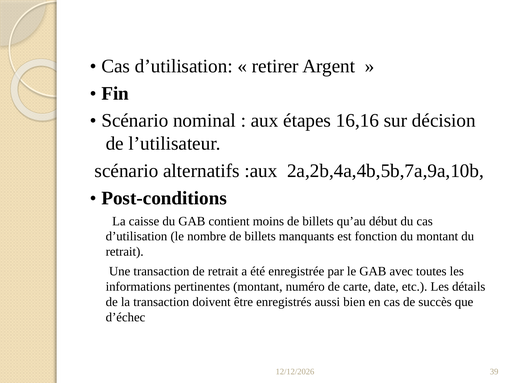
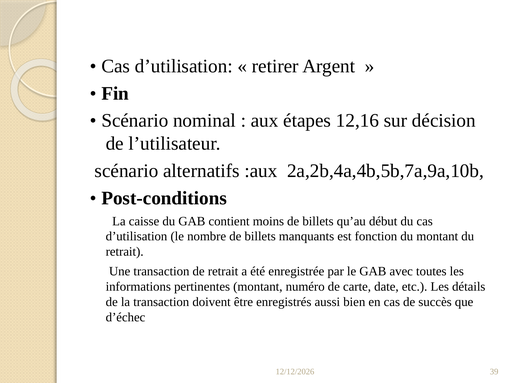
16,16: 16,16 -> 12,16
